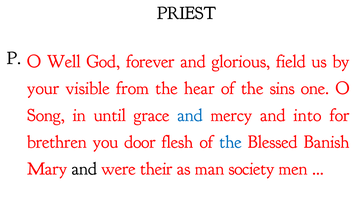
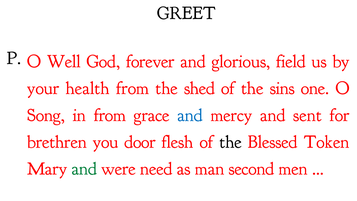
PRIEST: PRIEST -> GREET
visible: visible -> health
hear: hear -> shed
in until: until -> from
into: into -> sent
the at (231, 142) colour: blue -> black
Banish: Banish -> Token
and at (84, 169) colour: black -> green
their: their -> need
society: society -> second
